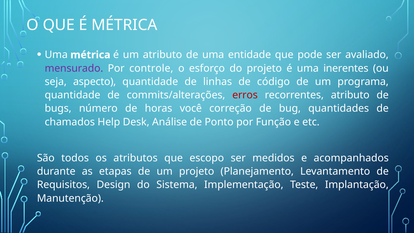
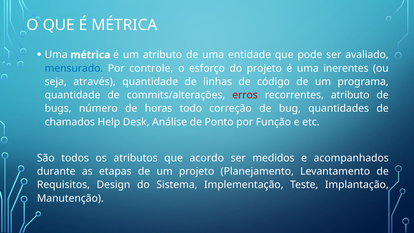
mensurado colour: purple -> blue
aspecto: aspecto -> através
você: você -> todo
escopo: escopo -> acordo
